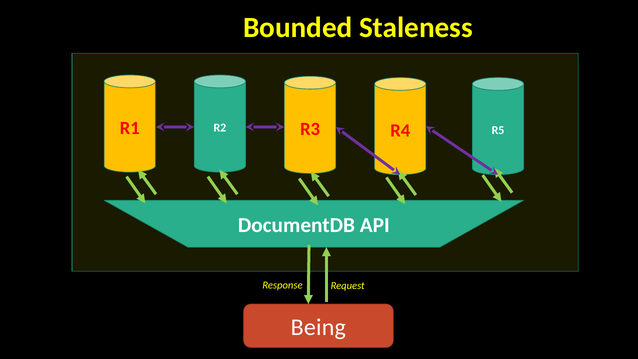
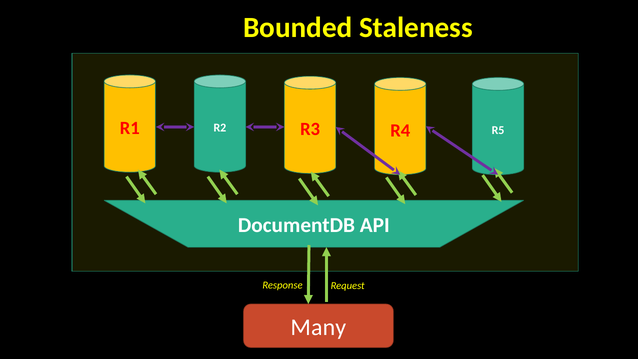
Being: Being -> Many
